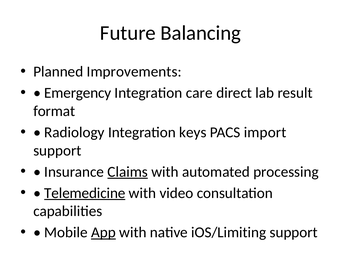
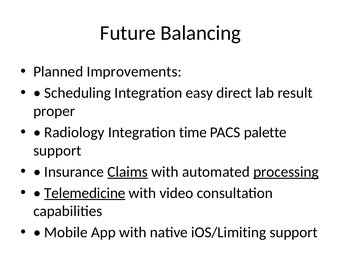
Emergency: Emergency -> Scheduling
care: care -> easy
format: format -> proper
keys: keys -> time
import: import -> palette
processing underline: none -> present
App underline: present -> none
